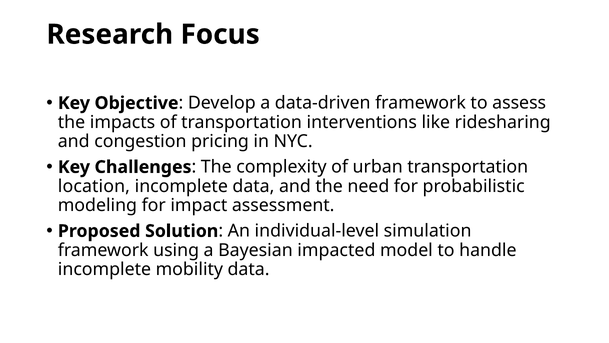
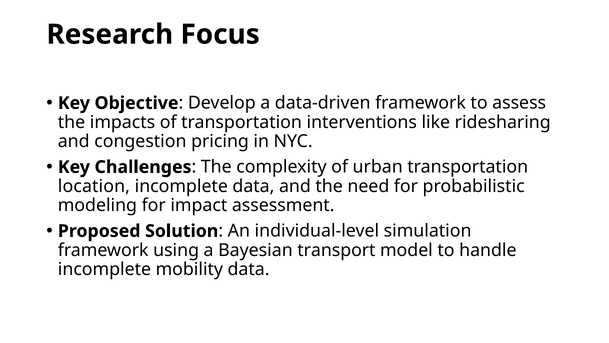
impacted: impacted -> transport
